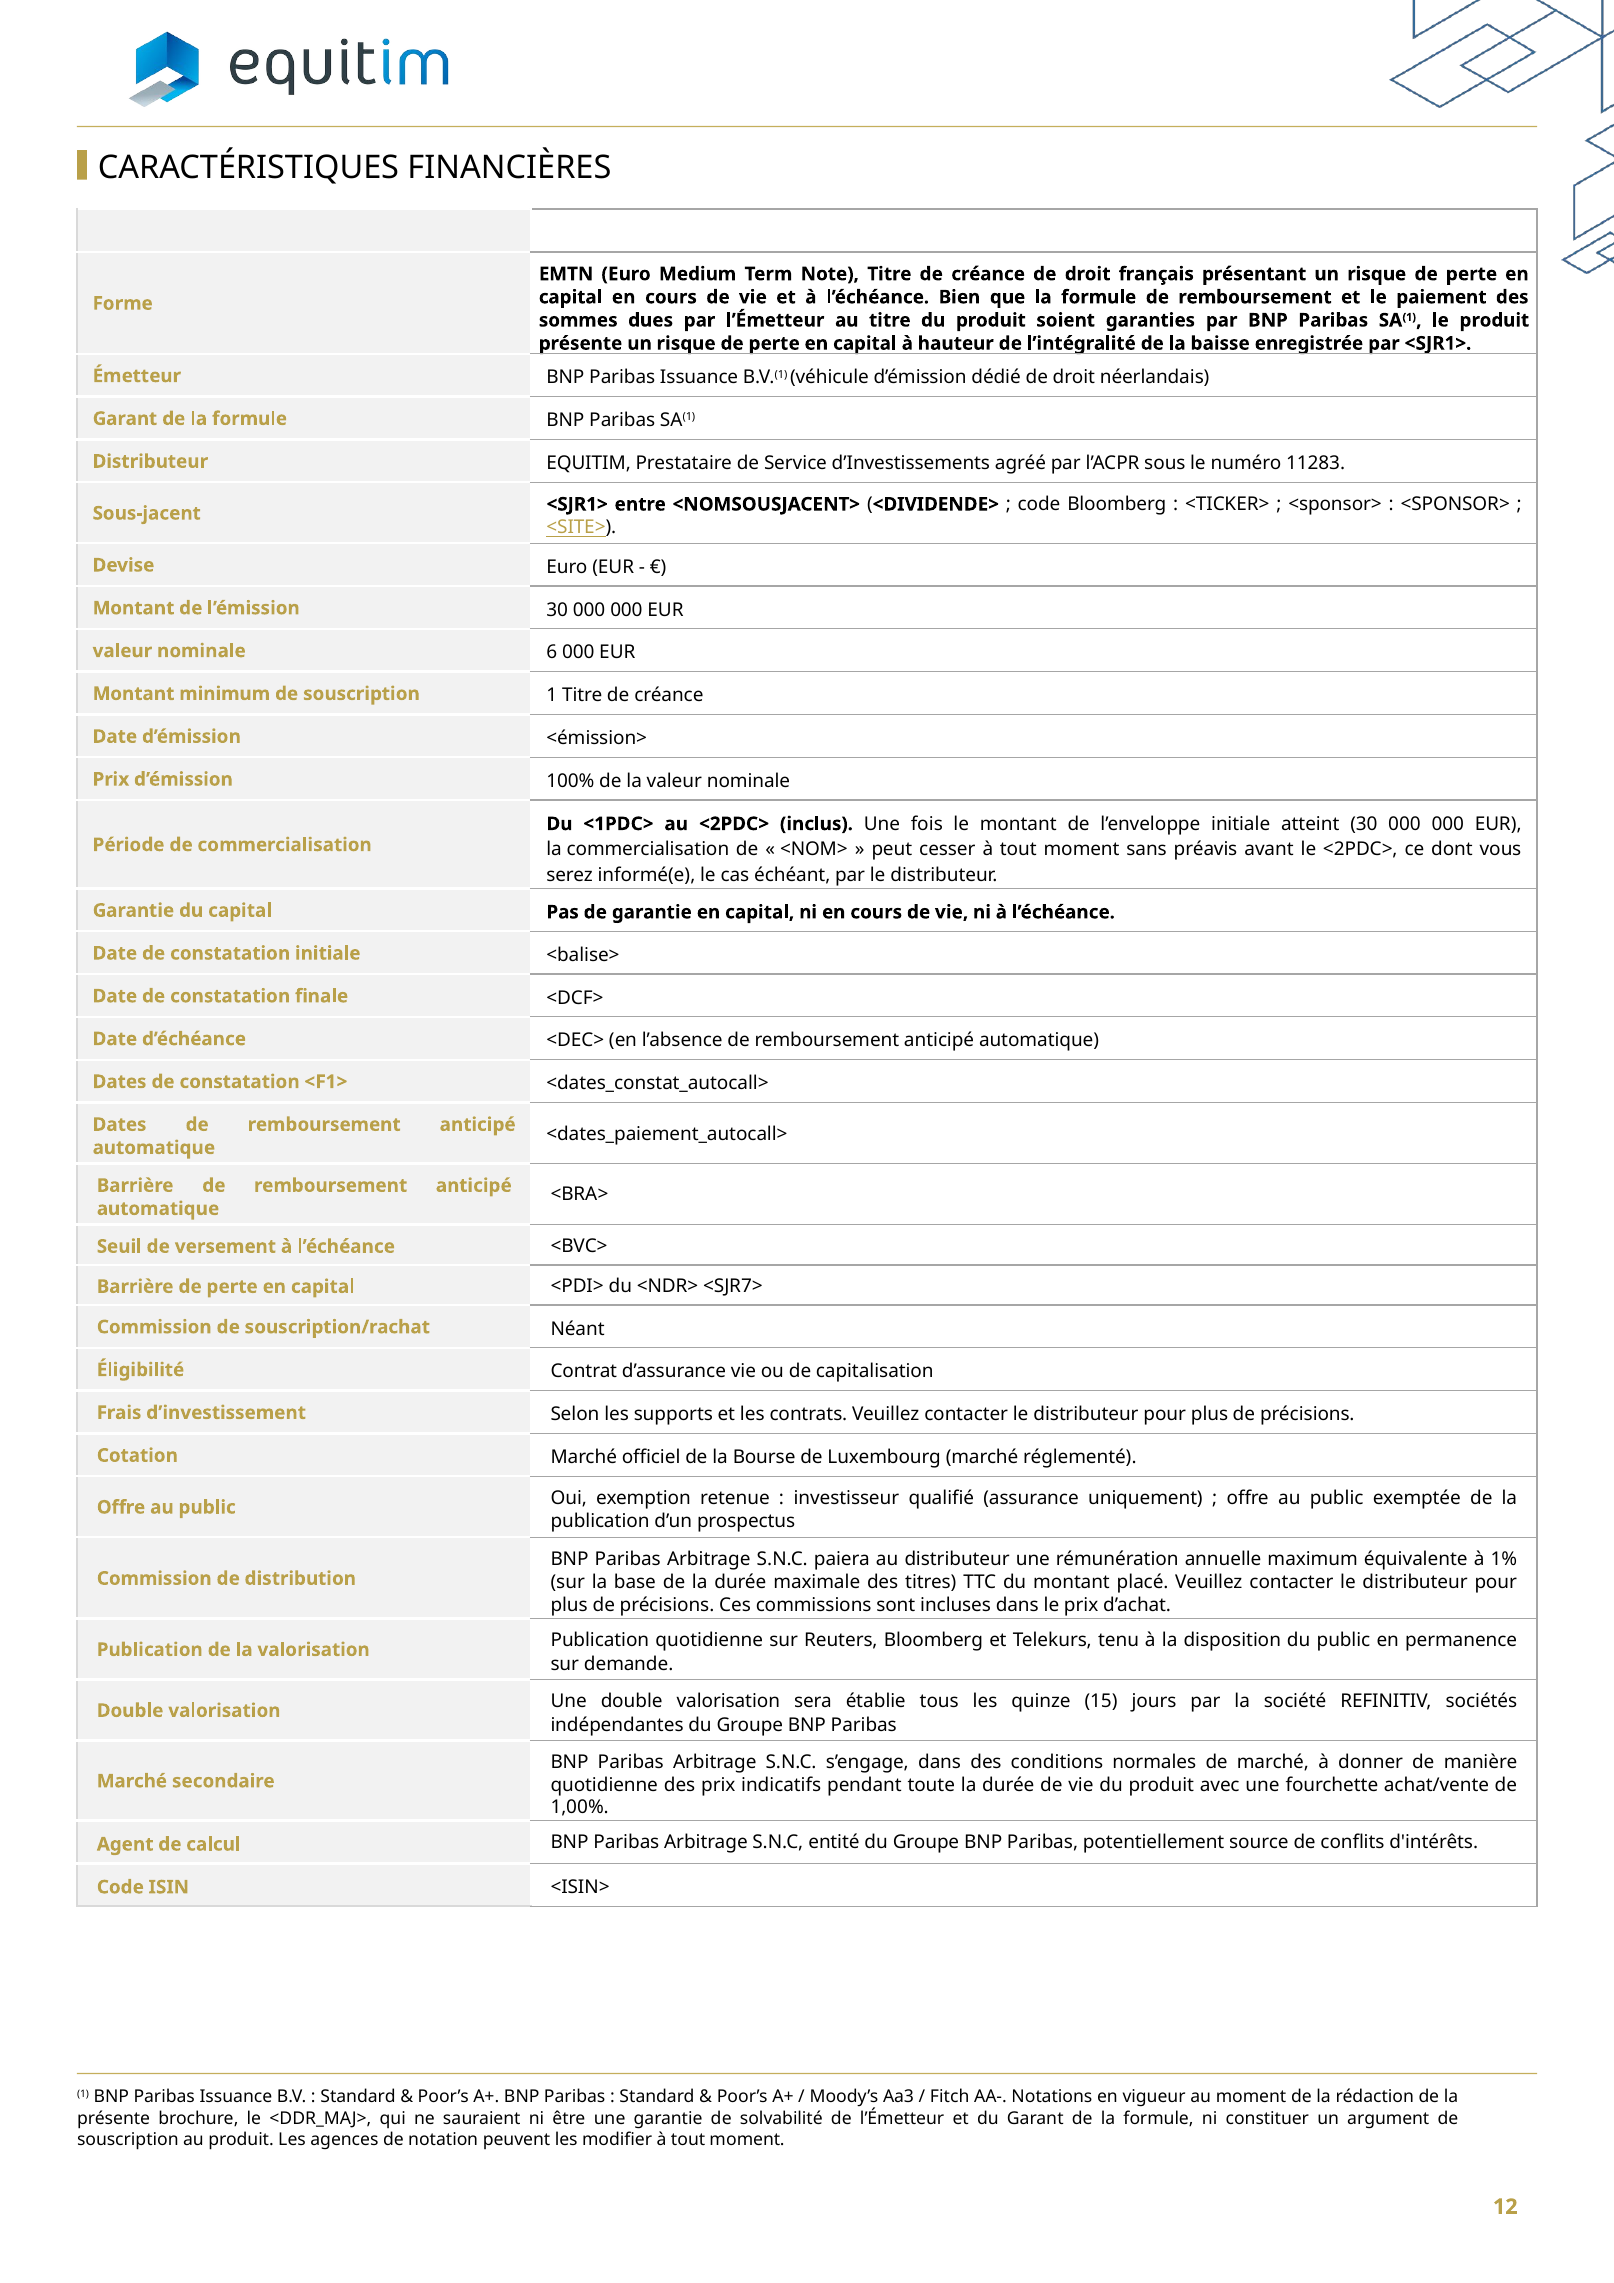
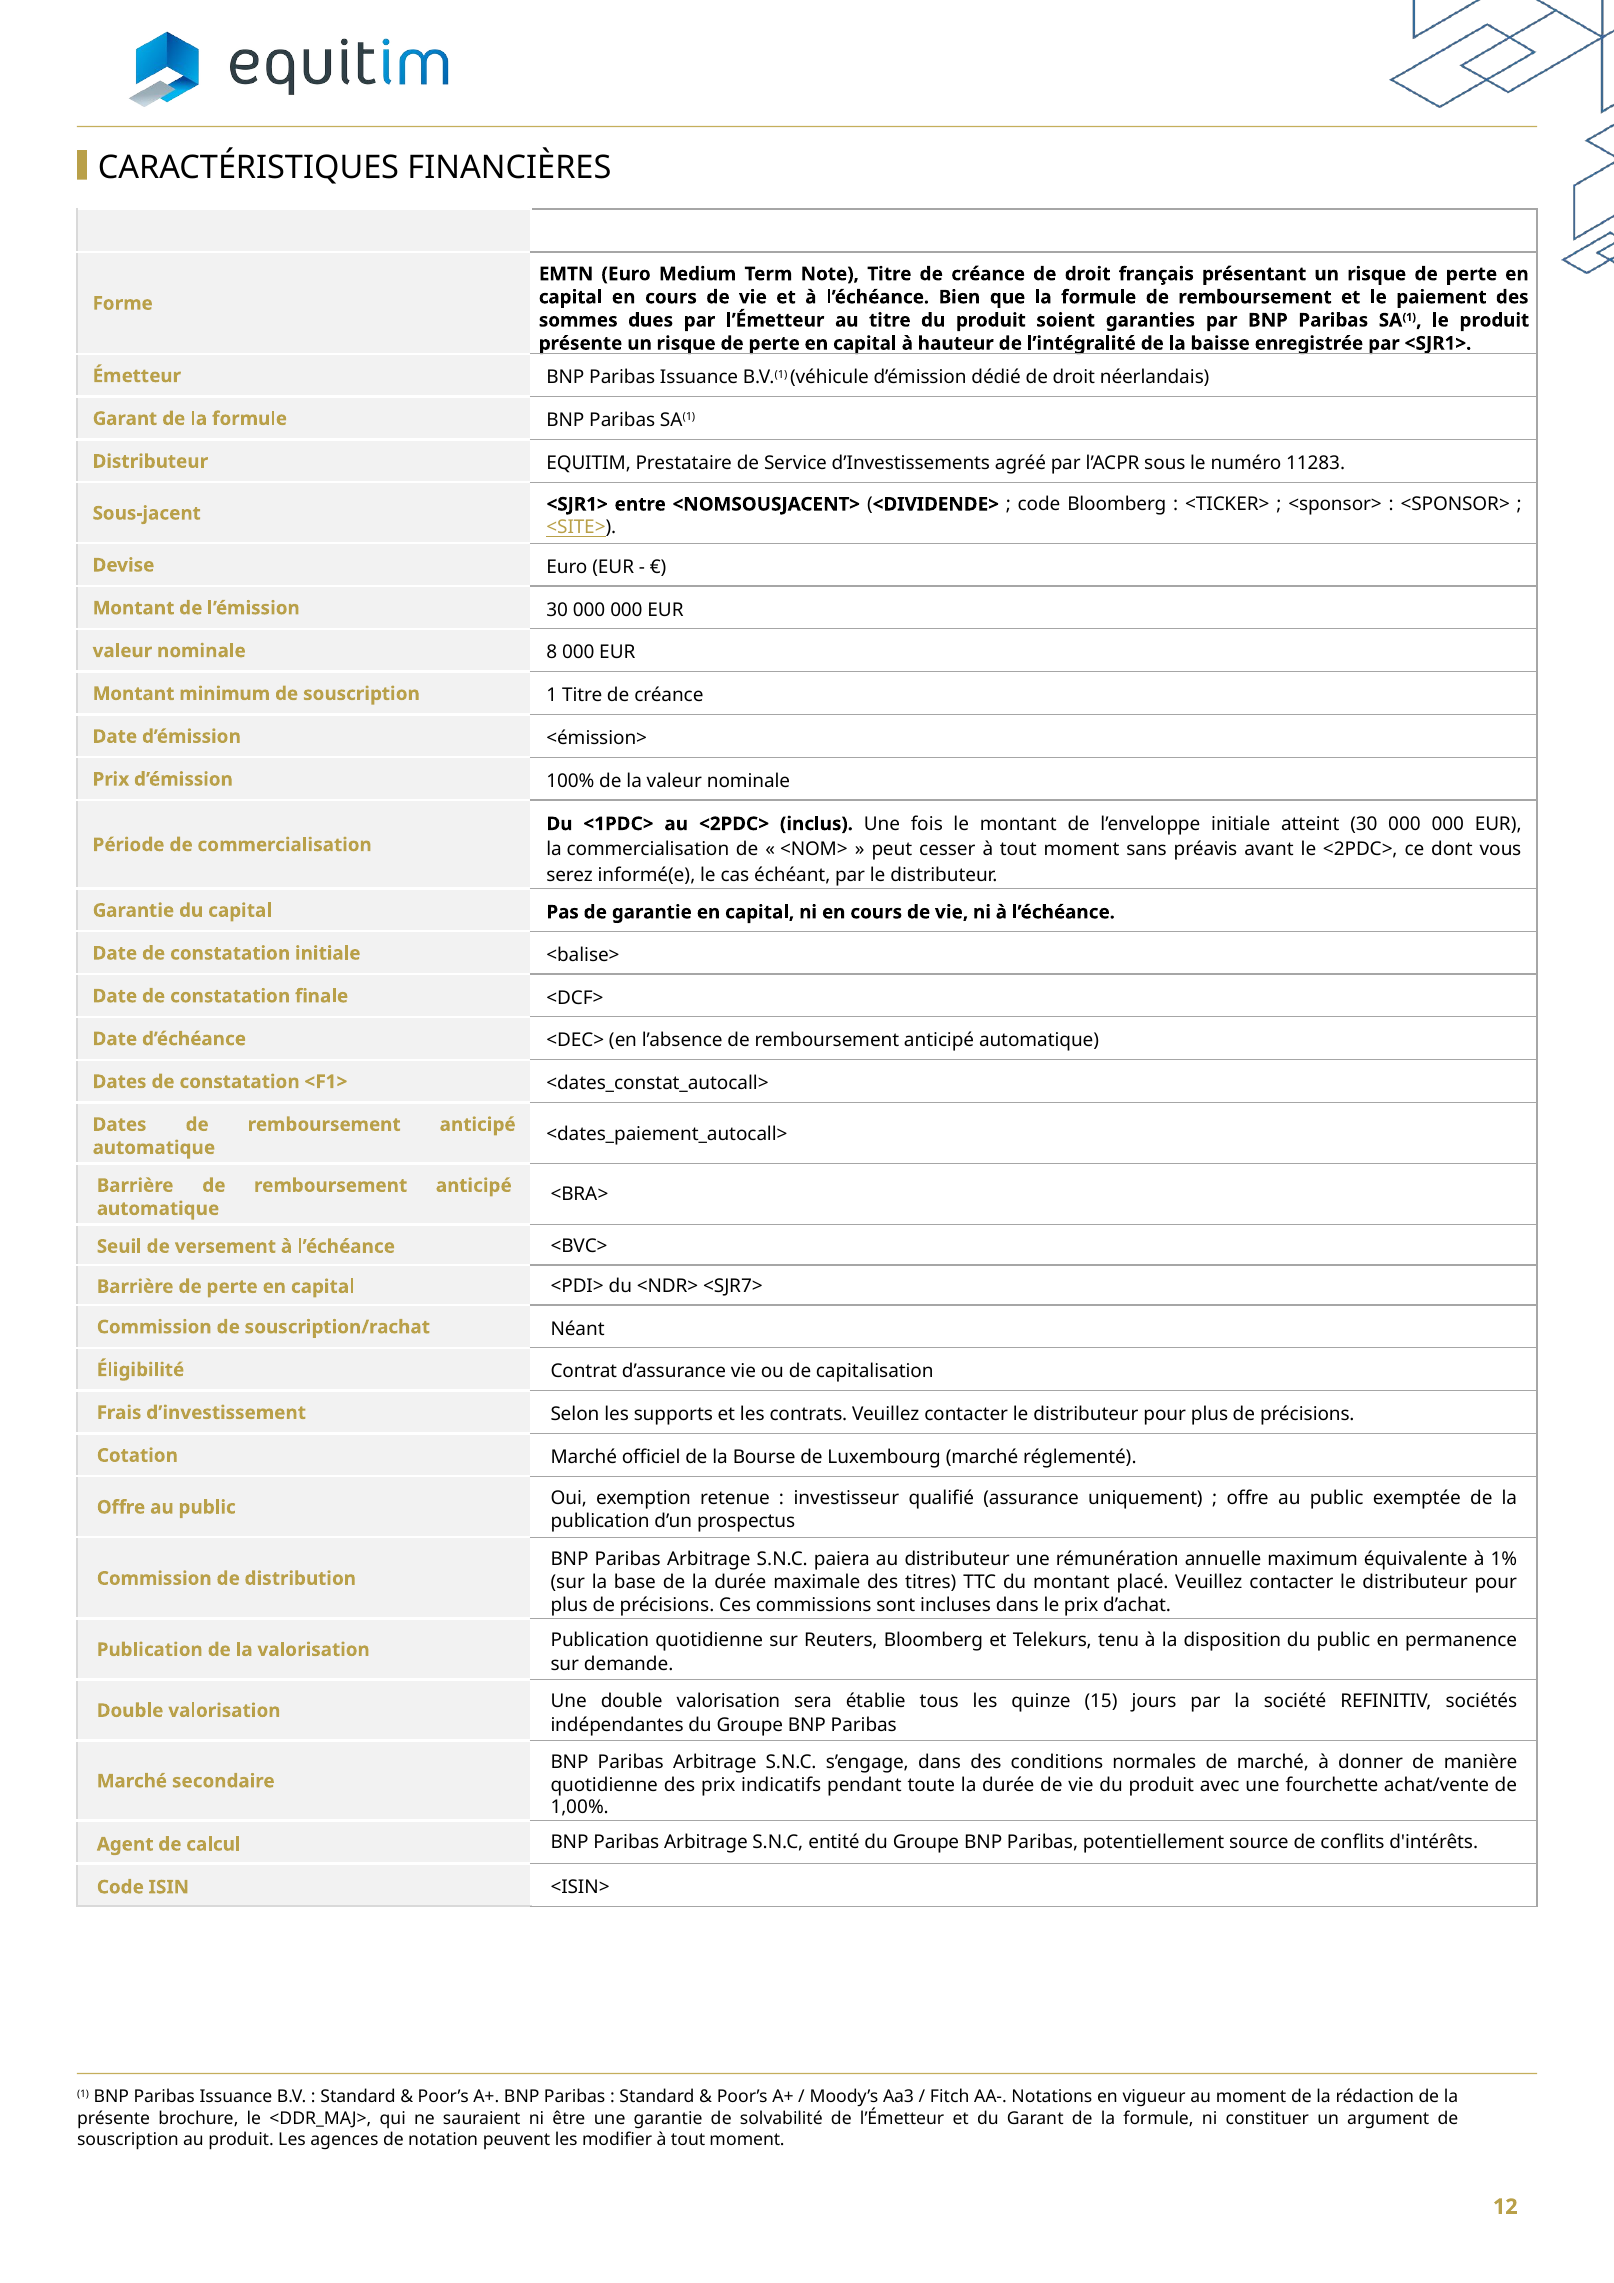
6: 6 -> 8
